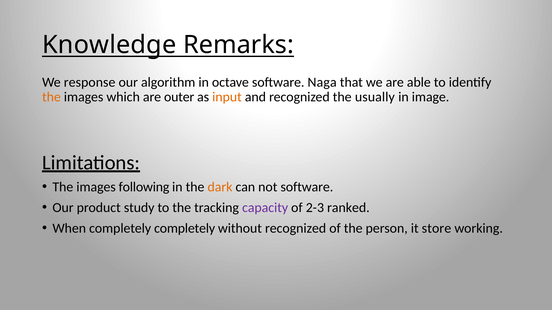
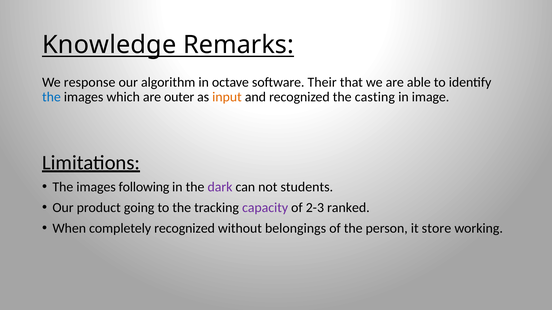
Naga: Naga -> Their
the at (51, 97) colour: orange -> blue
usually: usually -> casting
dark colour: orange -> purple
not software: software -> students
study: study -> going
completely completely: completely -> recognized
without recognized: recognized -> belongings
